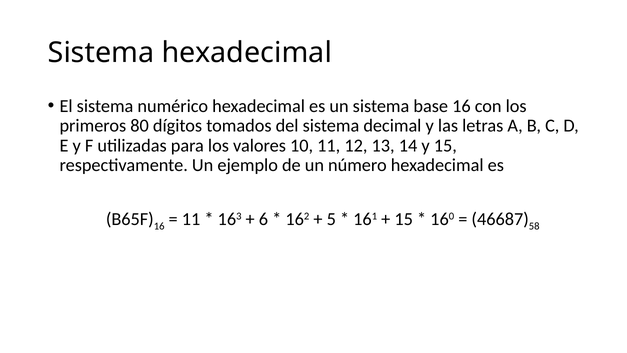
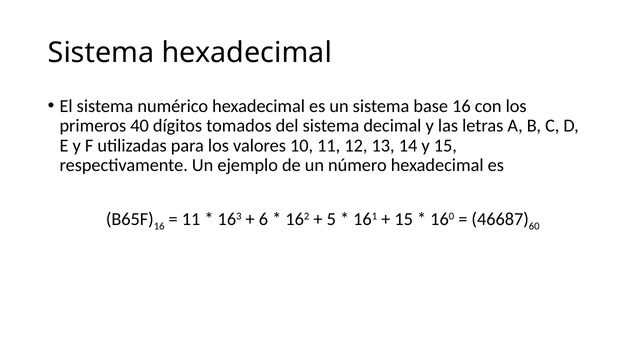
80: 80 -> 40
58: 58 -> 60
